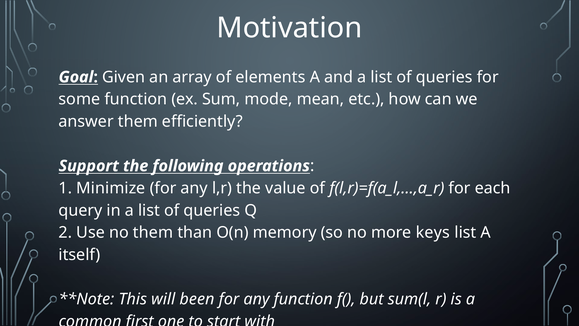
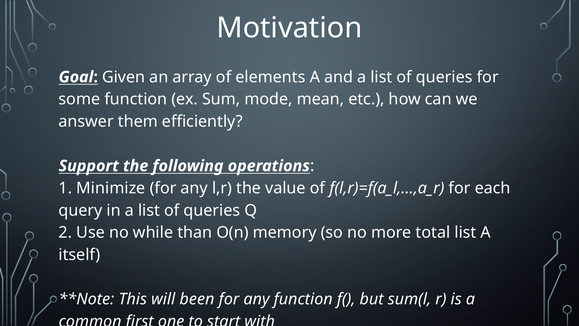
no them: them -> while
keys: keys -> total
